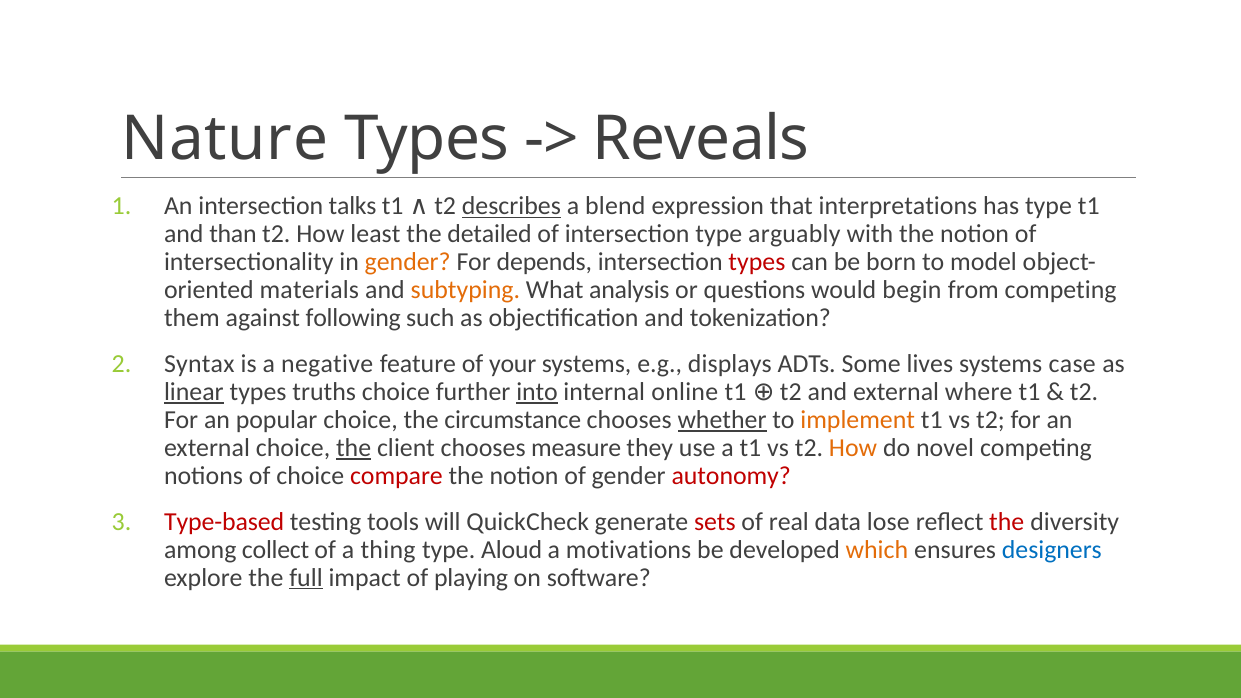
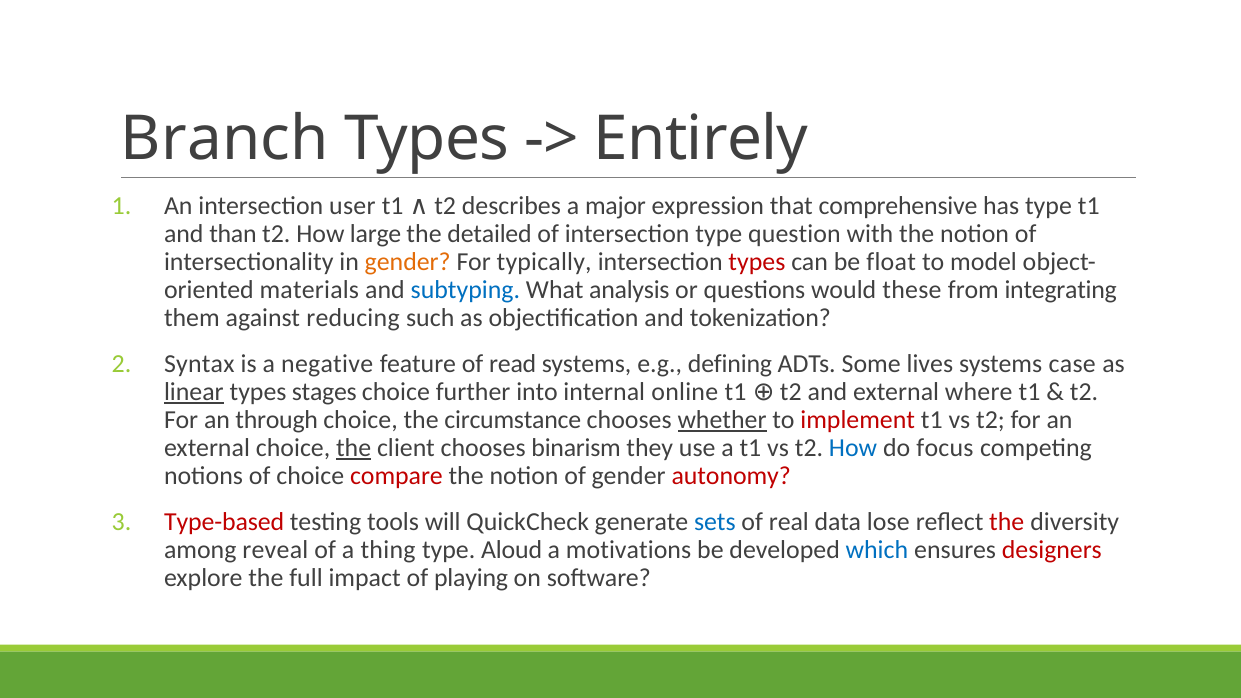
Nature: Nature -> Branch
Reveals: Reveals -> Entirely
talks: talks -> user
describes underline: present -> none
blend: blend -> major
interpretations: interpretations -> comprehensive
least: least -> large
arguably: arguably -> question
depends: depends -> typically
born: born -> float
subtyping colour: orange -> blue
begin: begin -> these
from competing: competing -> integrating
following: following -> reducing
your: your -> read
displays: displays -> defining
truths: truths -> stages
into underline: present -> none
popular: popular -> through
implement colour: orange -> red
measure: measure -> binarism
How at (853, 448) colour: orange -> blue
novel: novel -> focus
sets colour: red -> blue
collect: collect -> reveal
which colour: orange -> blue
designers colour: blue -> red
full underline: present -> none
